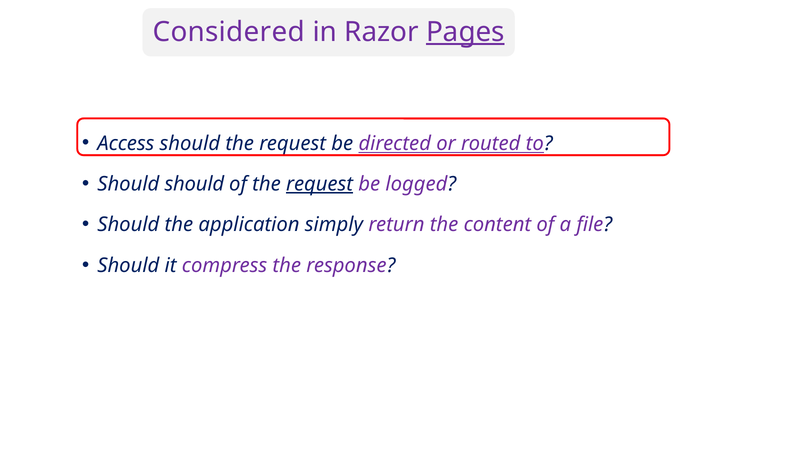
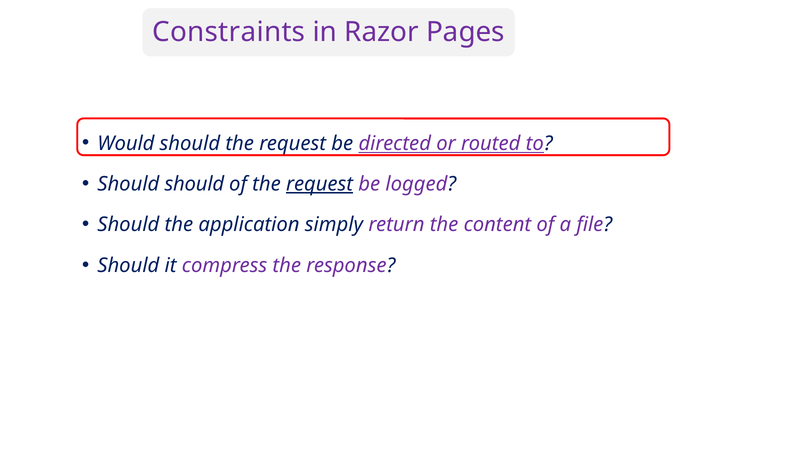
Considered: Considered -> Constraints
Pages underline: present -> none
Access: Access -> Would
